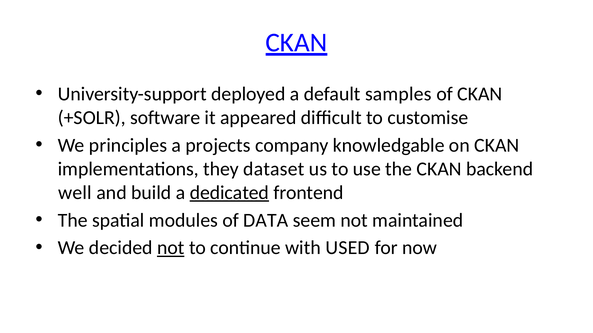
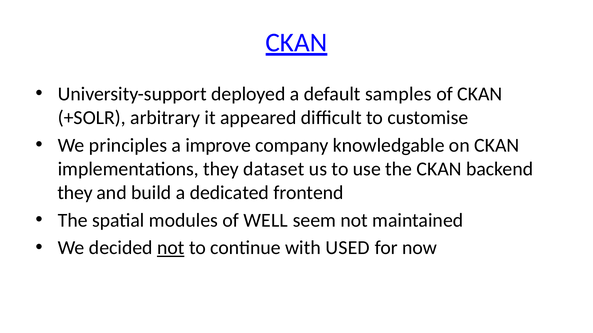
software: software -> arbitrary
projects: projects -> improve
well at (75, 193): well -> they
dedicated underline: present -> none
DATA: DATA -> WELL
